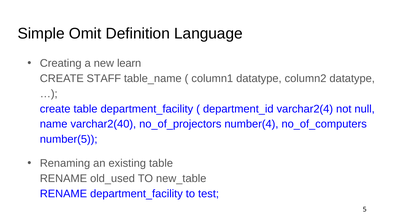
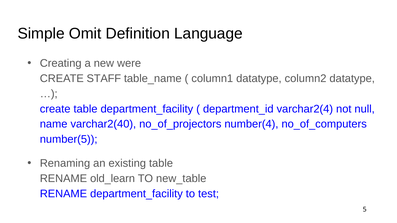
learn: learn -> were
old_used: old_used -> old_learn
